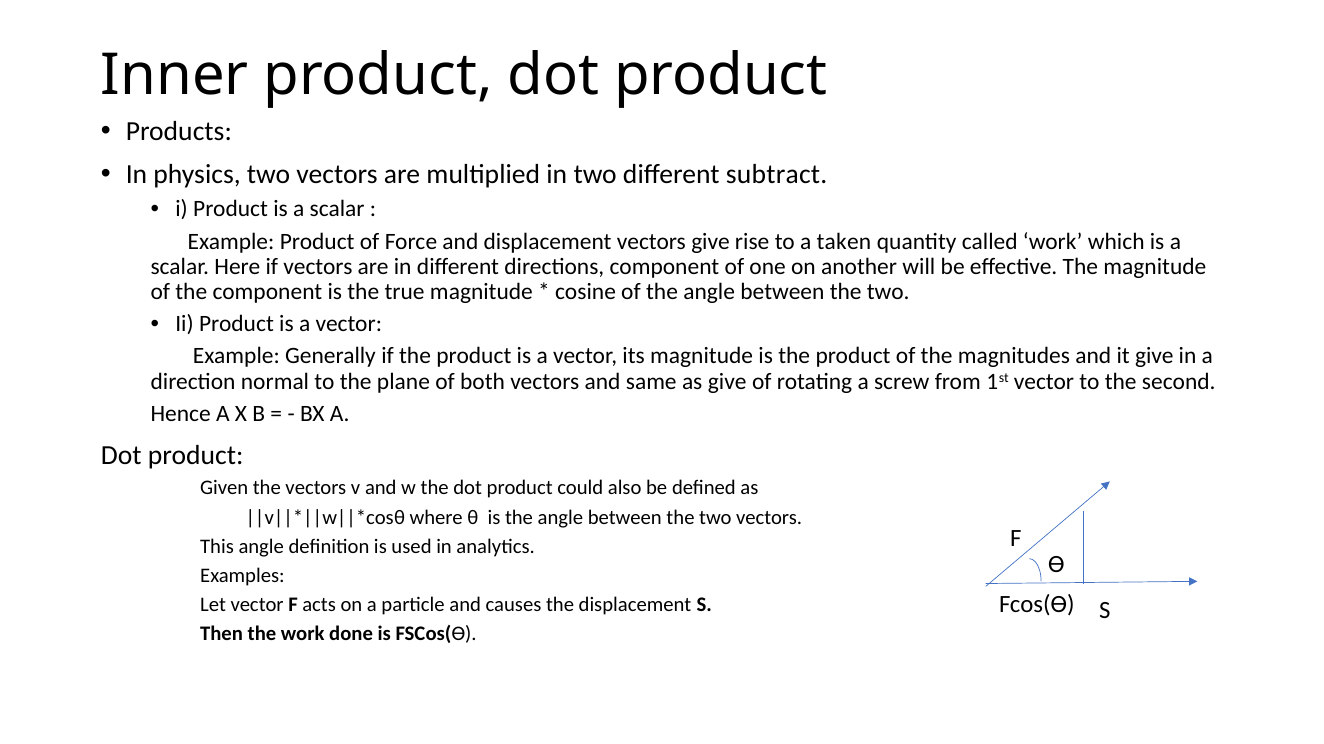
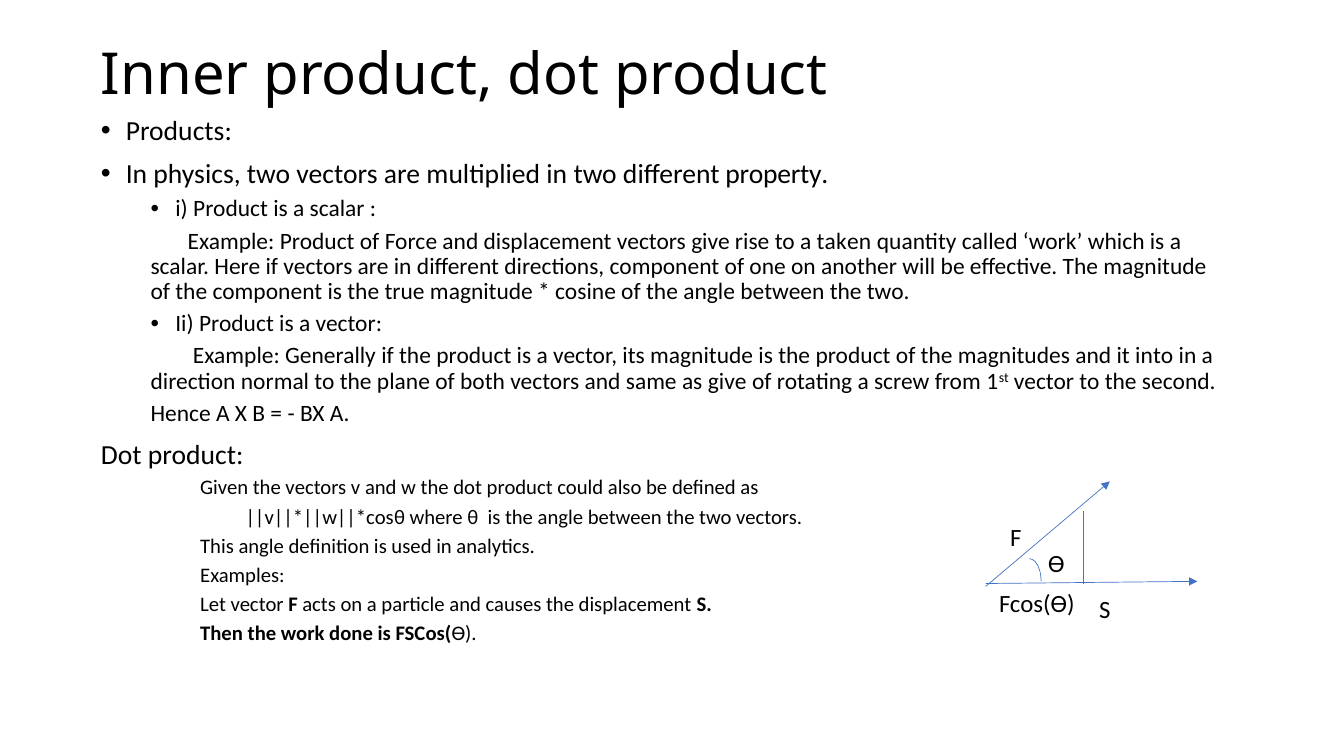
subtract: subtract -> property
it give: give -> into
